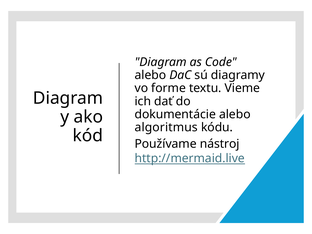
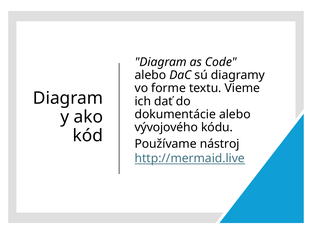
algoritmus: algoritmus -> vývojového
